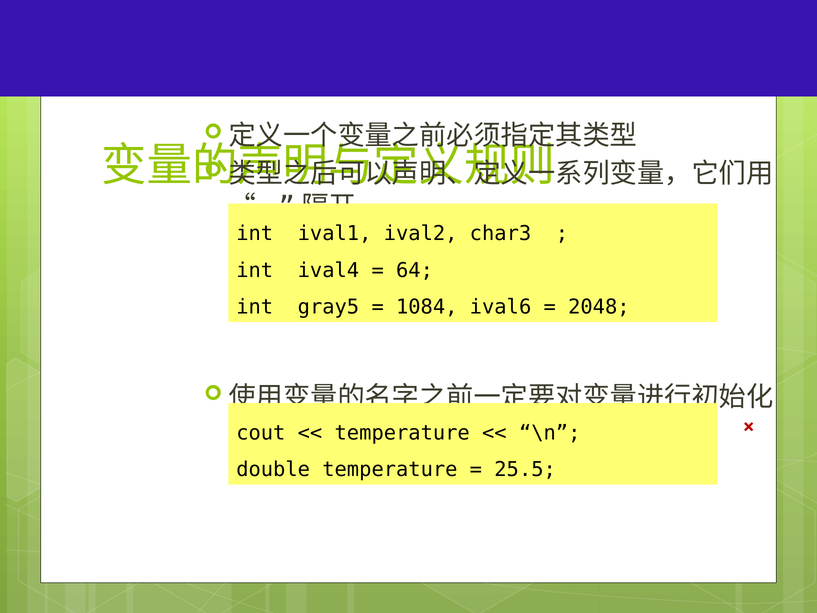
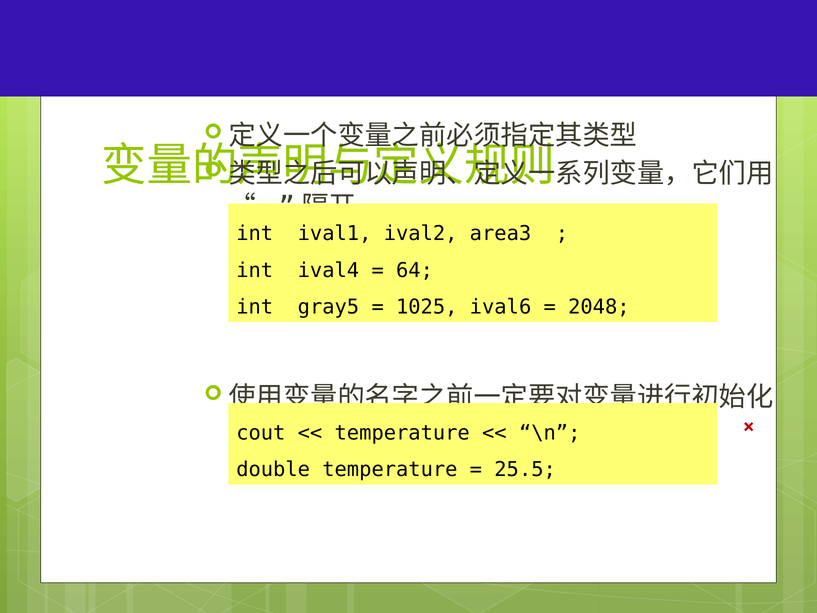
char3: char3 -> area3
1084: 1084 -> 1025
